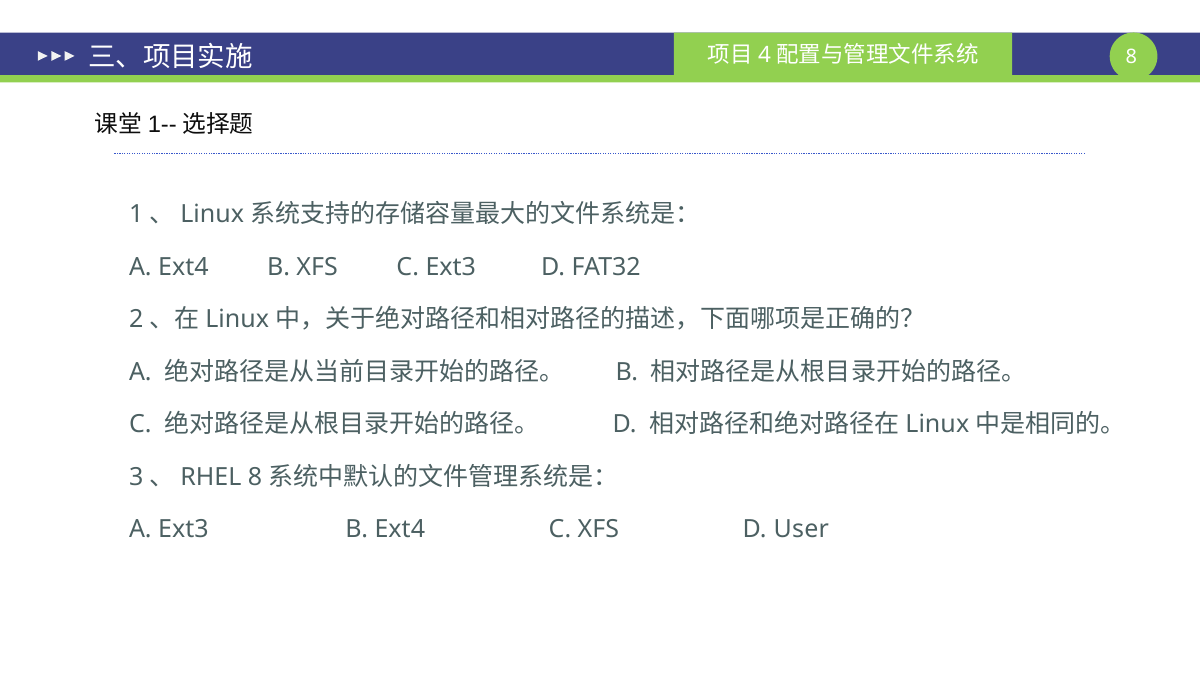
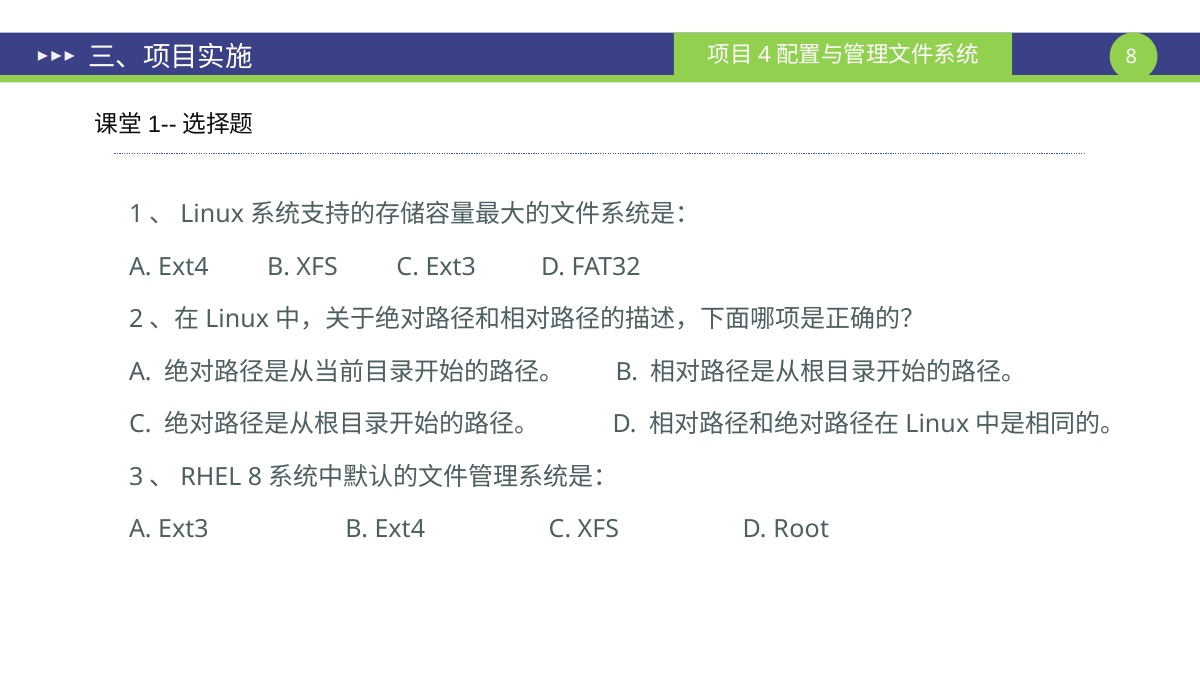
User: User -> Root
